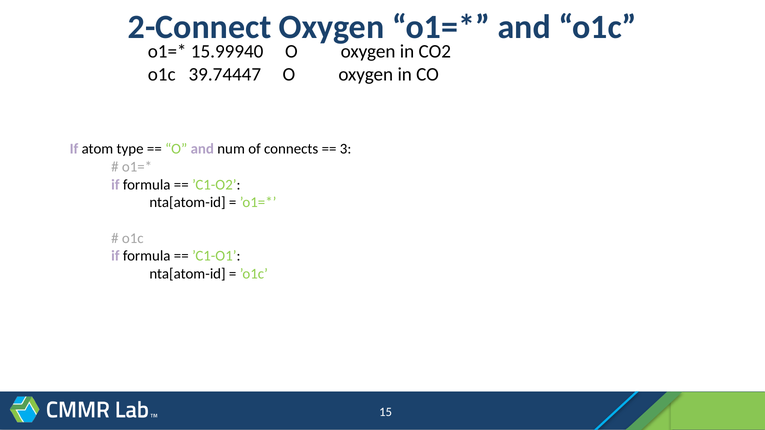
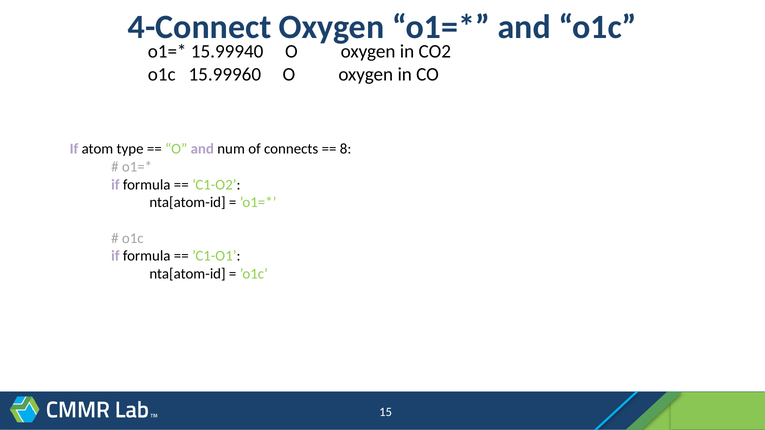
2-Connect: 2-Connect -> 4-Connect
39.74447: 39.74447 -> 15.99960
3: 3 -> 8
